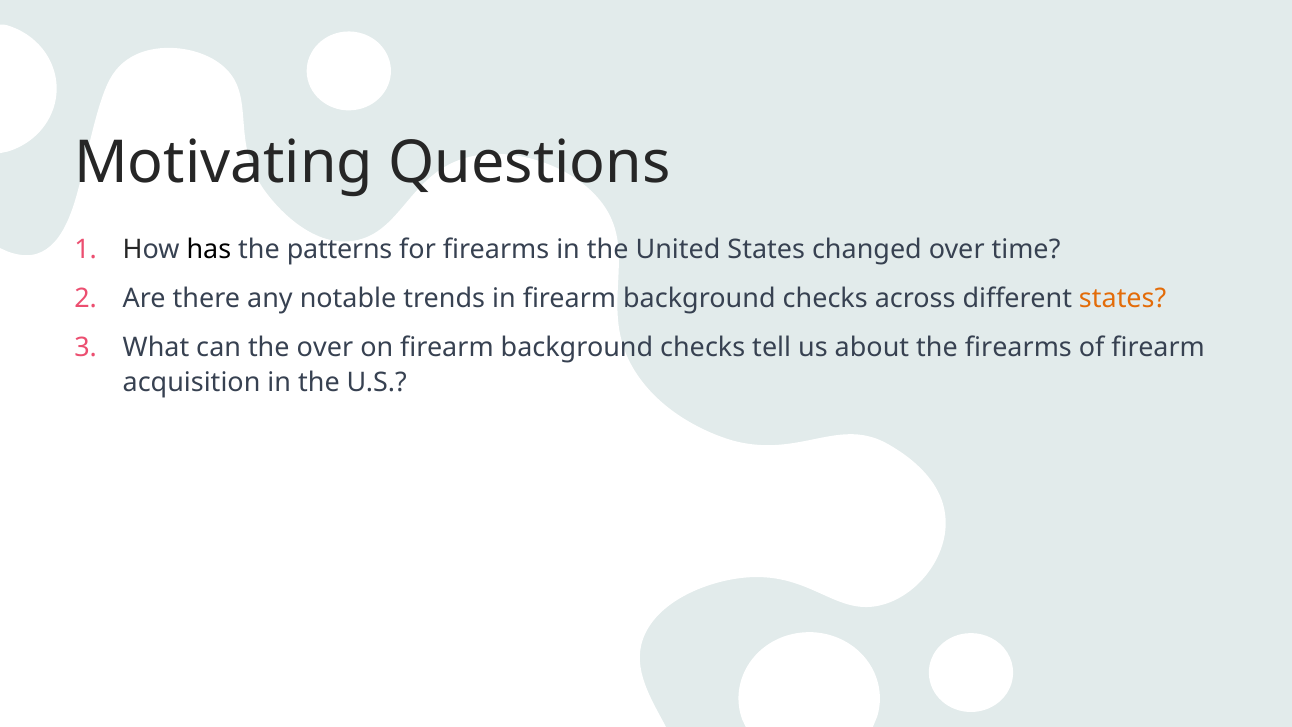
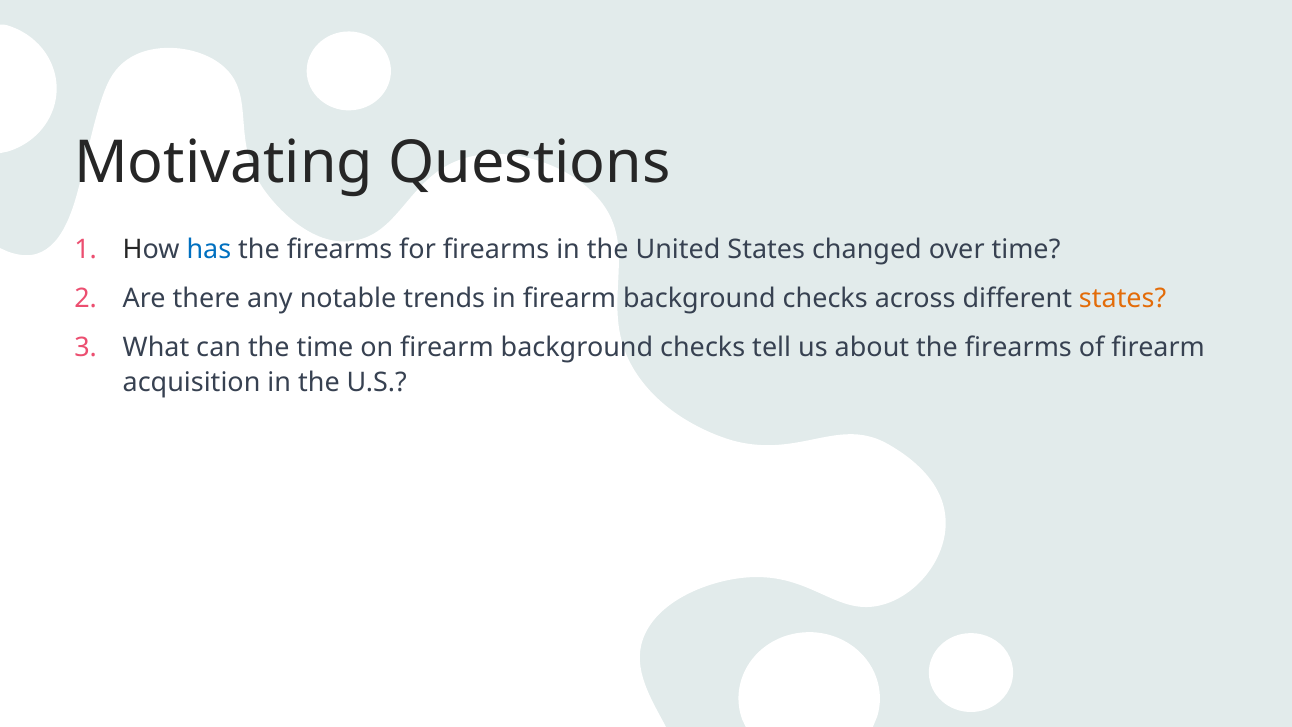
has colour: black -> blue
patterns at (340, 249): patterns -> firearms
the over: over -> time
